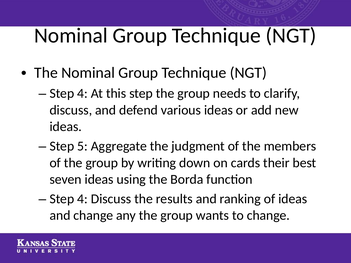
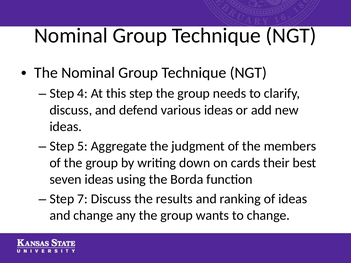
4 at (83, 199): 4 -> 7
